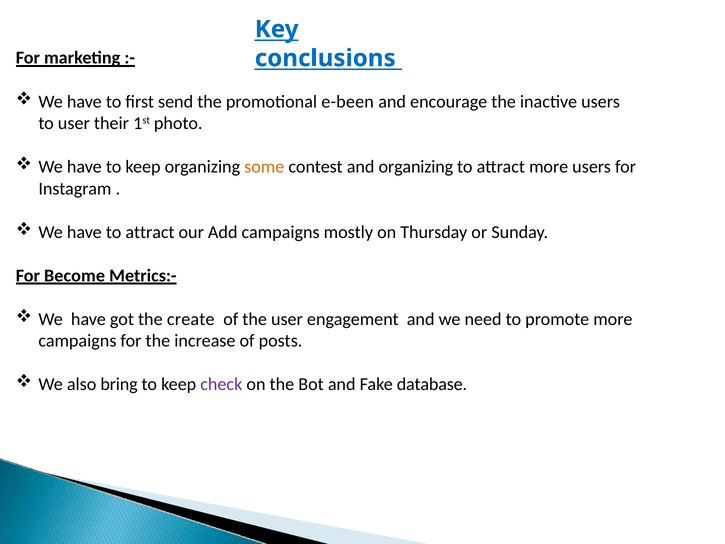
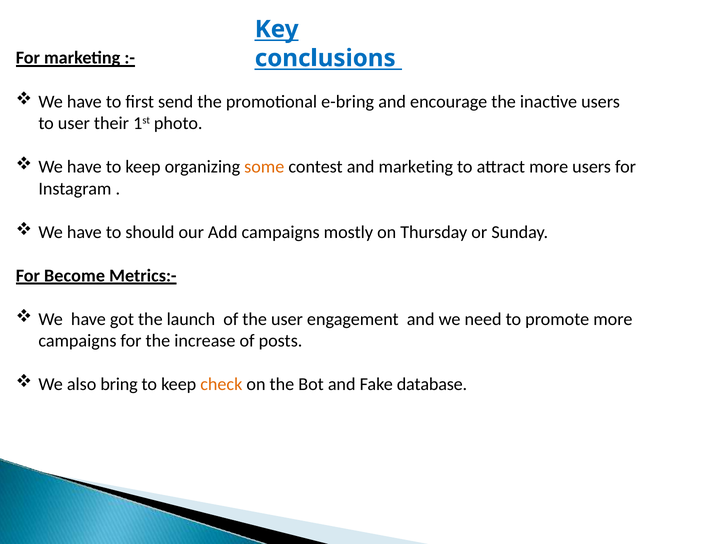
e-been: e-been -> e-bring
and organizing: organizing -> marketing
have to attract: attract -> should
create: create -> launch
check colour: purple -> orange
